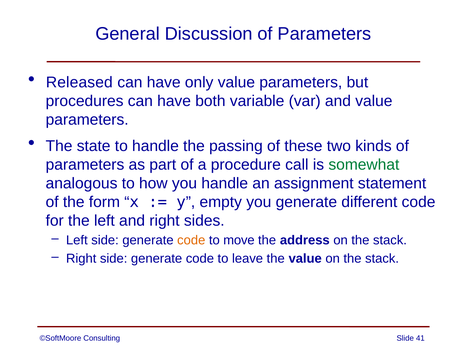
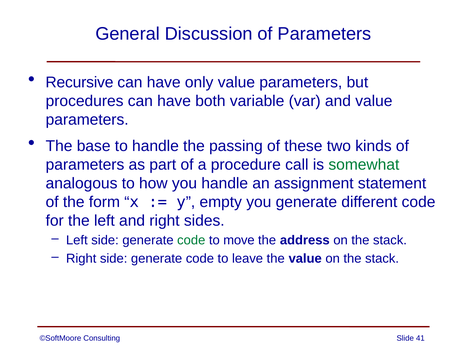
Released: Released -> Recursive
state: state -> base
code at (191, 241) colour: orange -> green
